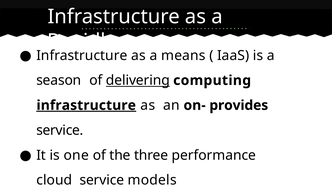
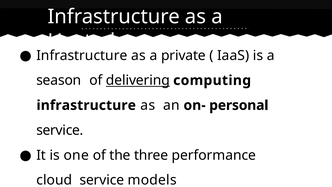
Rapidly: Rapidly -> Hosted
means: means -> private
infrastructure at (86, 105) underline: present -> none
provides: provides -> personal
